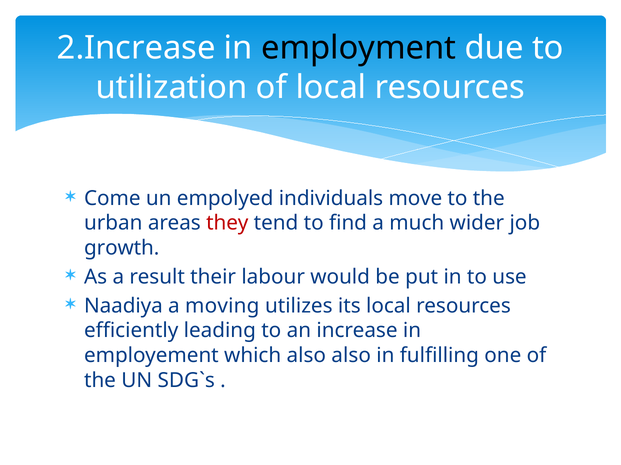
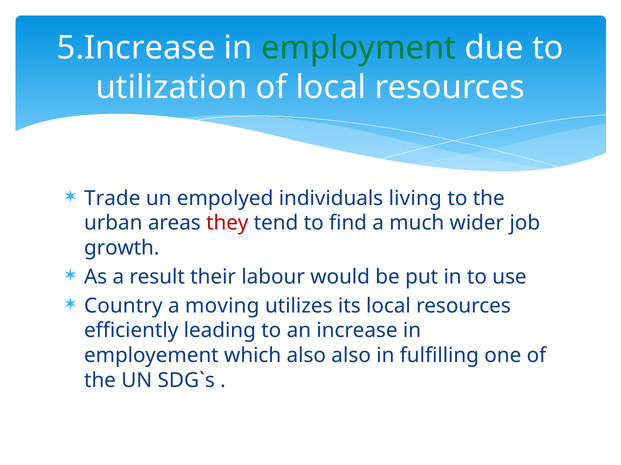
2.Increase: 2.Increase -> 5.Increase
employment colour: black -> green
Come: Come -> Trade
move: move -> living
Naadiya: Naadiya -> Country
